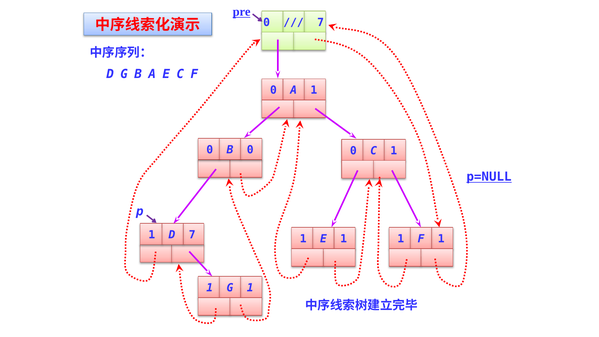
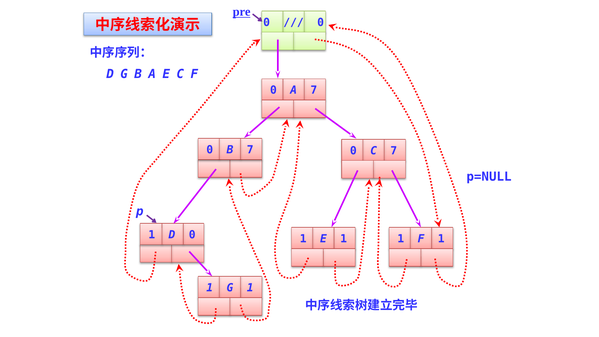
7 at (321, 22): 7 -> 0
A 1: 1 -> 7
B 0: 0 -> 7
C 1: 1 -> 7
p=NULL underline: present -> none
D 7: 7 -> 0
